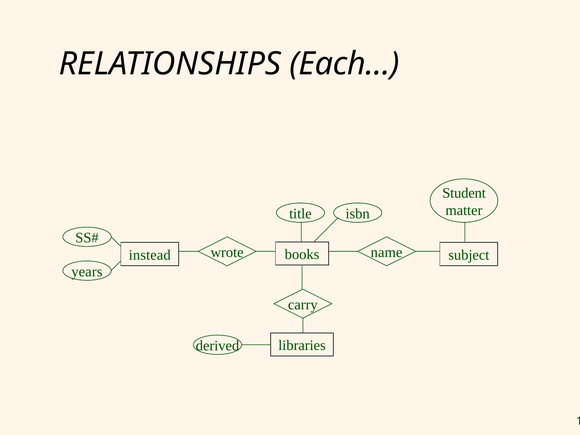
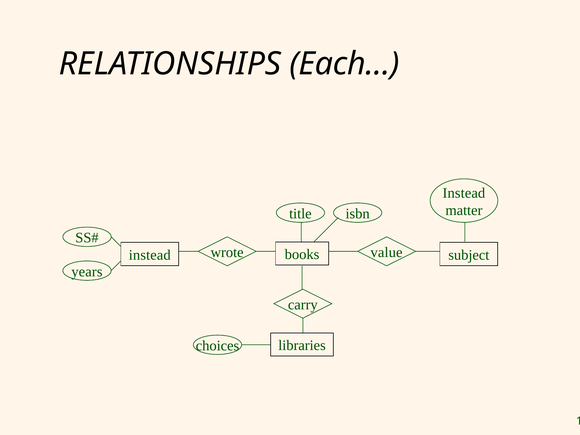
Student at (464, 193): Student -> Instead
name: name -> value
derived: derived -> choices
